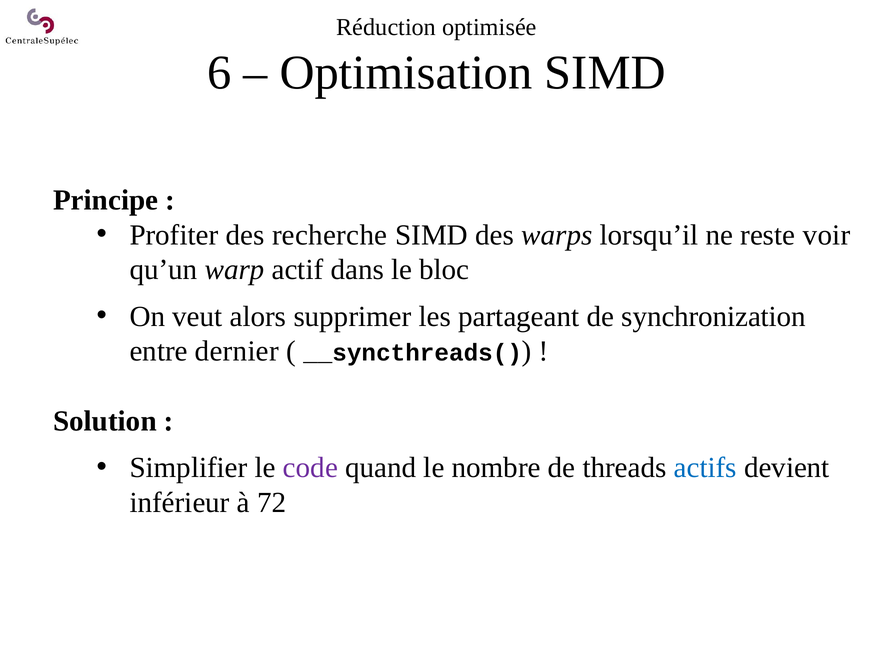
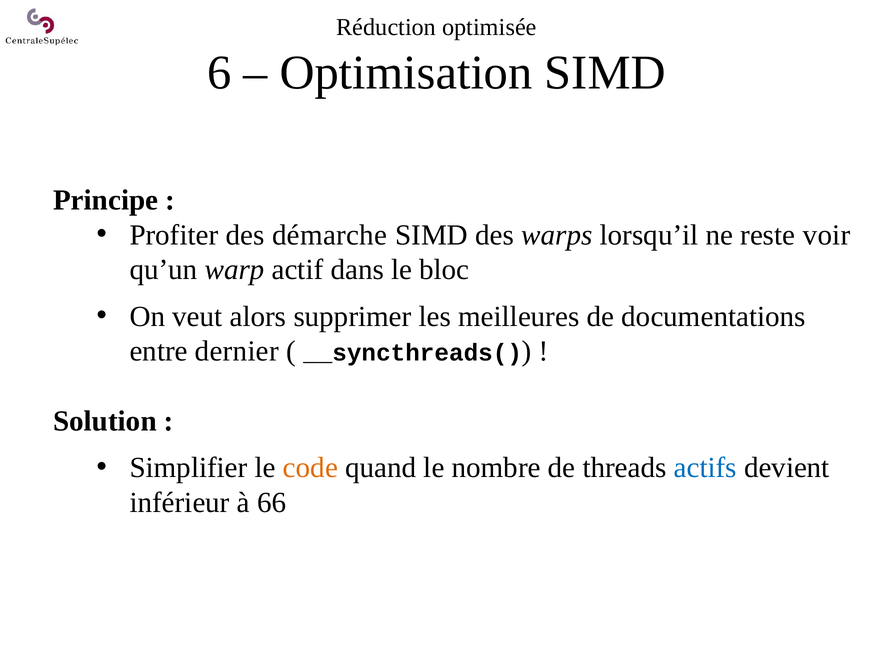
recherche: recherche -> démarche
partageant: partageant -> meilleures
synchronization: synchronization -> documentations
code colour: purple -> orange
72: 72 -> 66
